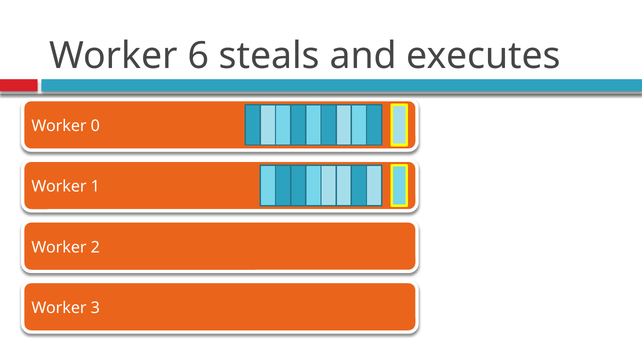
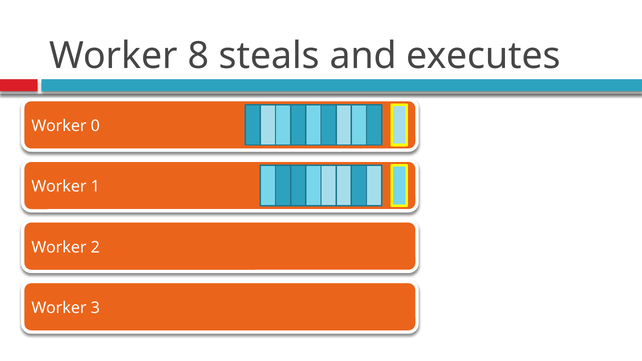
6: 6 -> 8
